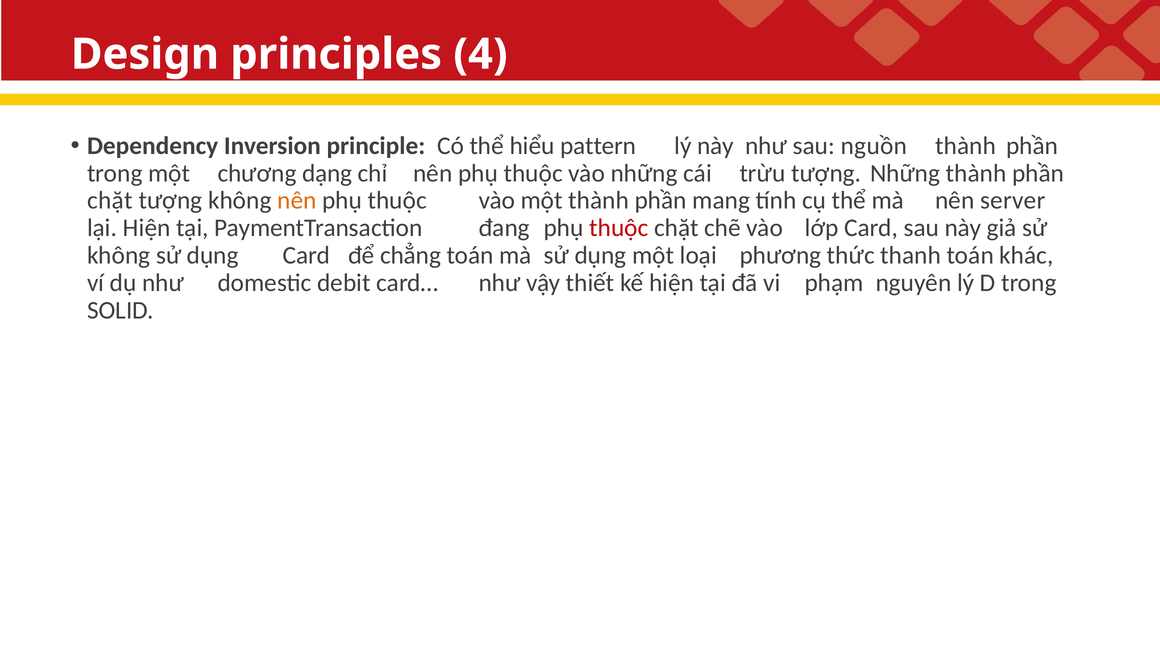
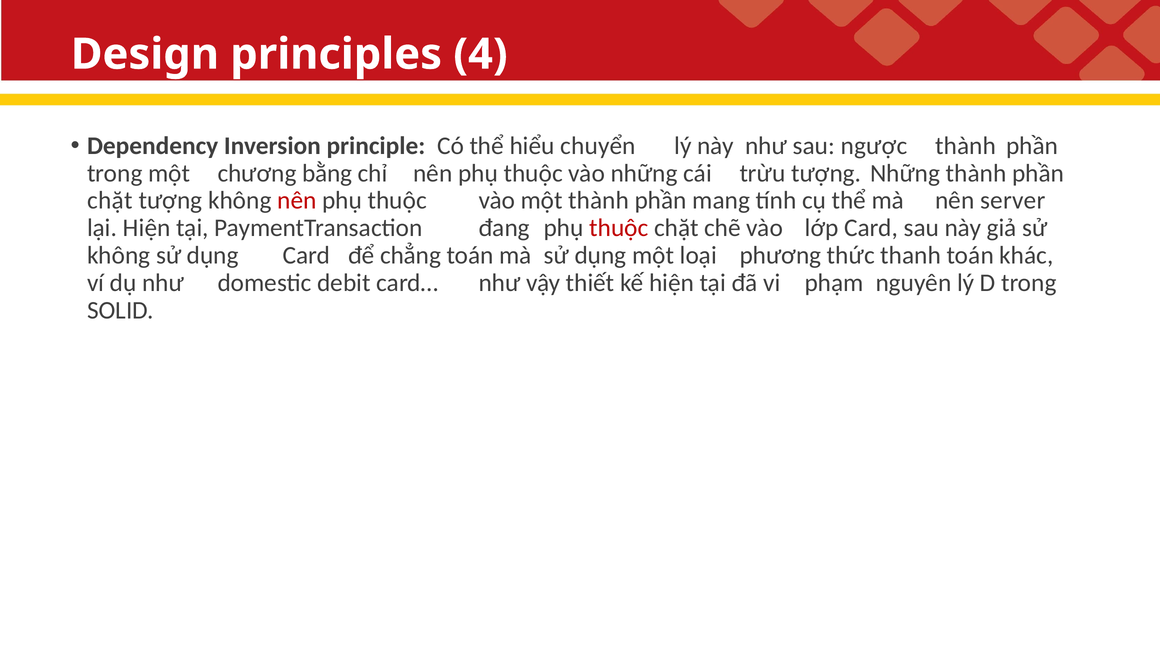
pattern: pattern -> chuyển
nguồn: nguồn -> ngược
dạng: dạng -> bằng
nên at (297, 201) colour: orange -> red
